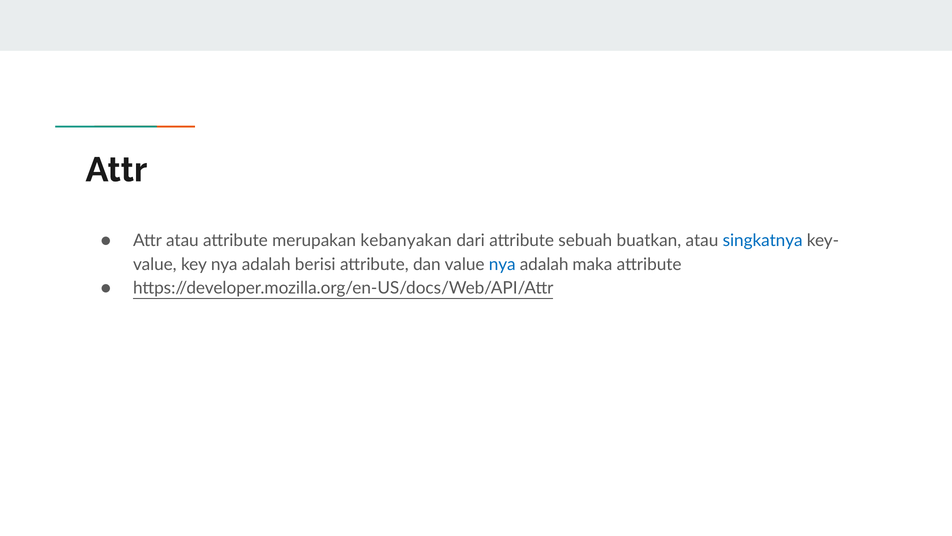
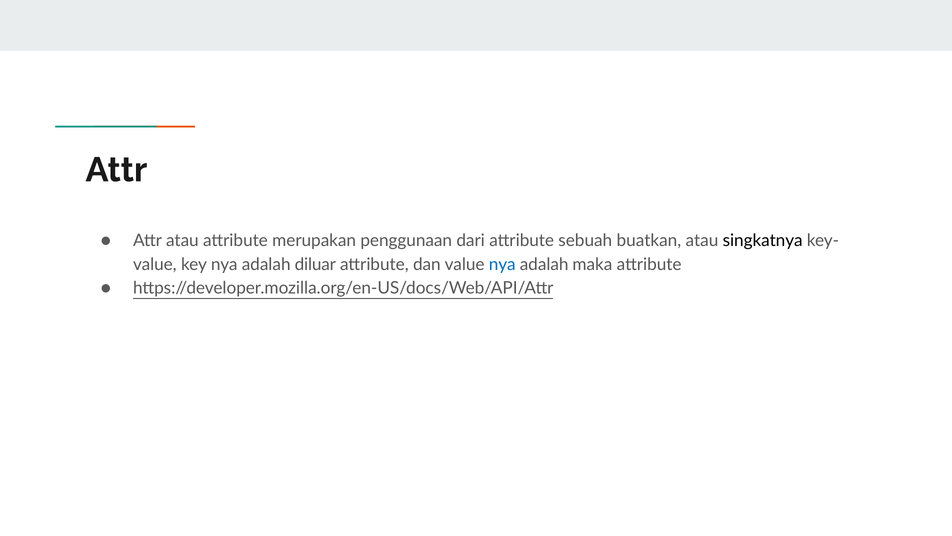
kebanyakan: kebanyakan -> penggunaan
singkatnya colour: blue -> black
berisi: berisi -> diluar
